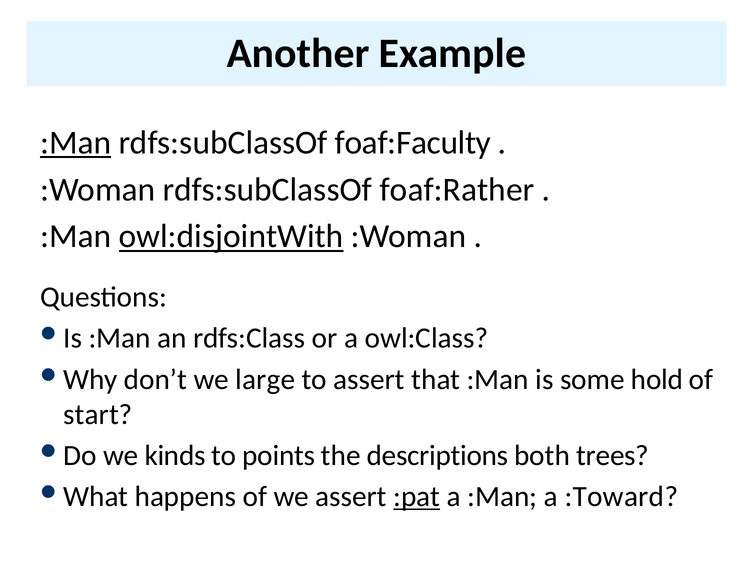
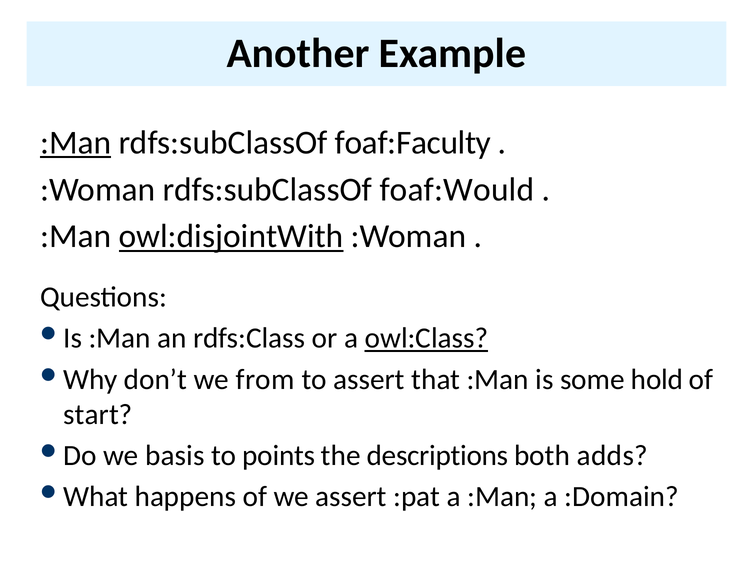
foaf:Rather: foaf:Rather -> foaf:Would
owl:Class underline: none -> present
large: large -> from
kinds: kinds -> basis
trees: trees -> adds
:pat underline: present -> none
:Toward: :Toward -> :Domain
